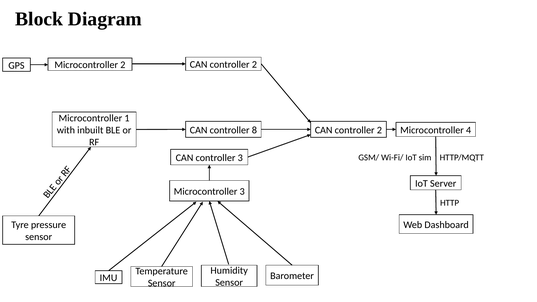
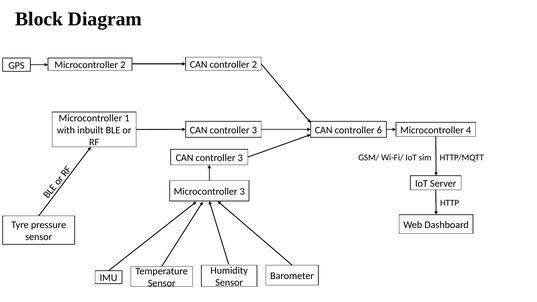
8 at (254, 130): 8 -> 3
2 at (379, 130): 2 -> 6
